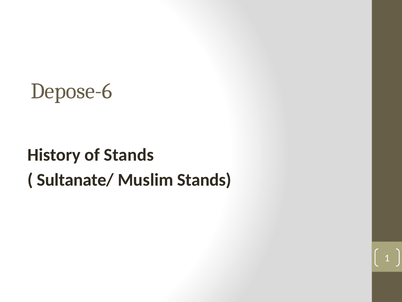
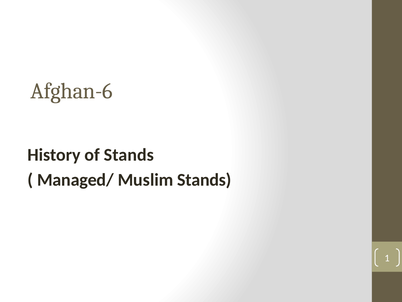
Depose-6: Depose-6 -> Afghan-6
Sultanate/: Sultanate/ -> Managed/
